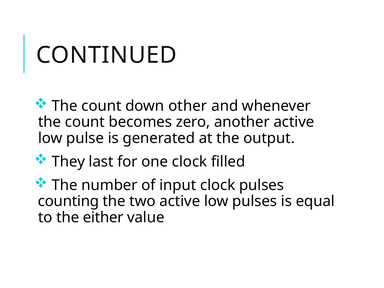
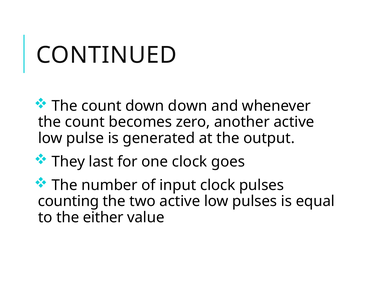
down other: other -> down
filled: filled -> goes
